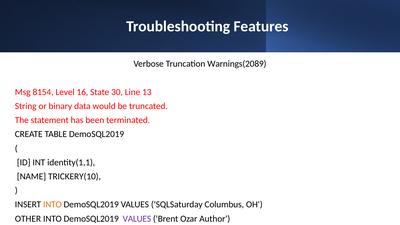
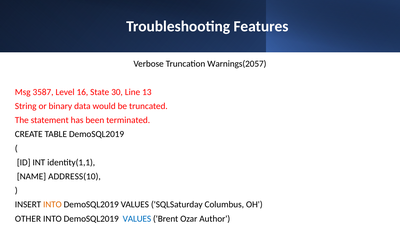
Warnings(2089: Warnings(2089 -> Warnings(2057
8154: 8154 -> 3587
TRICKERY(10: TRICKERY(10 -> ADDRESS(10
VALUES at (137, 219) colour: purple -> blue
